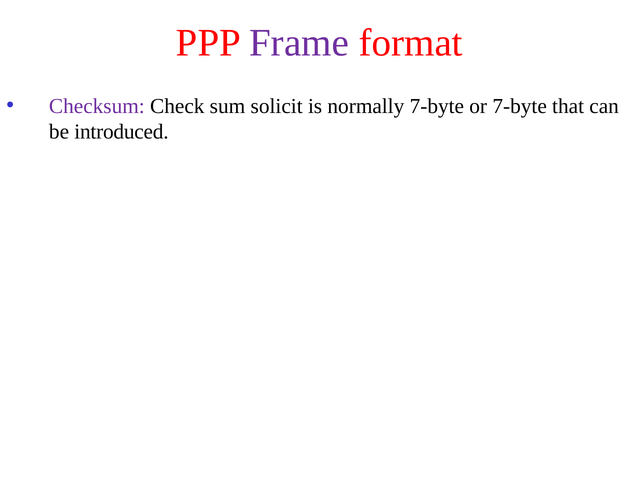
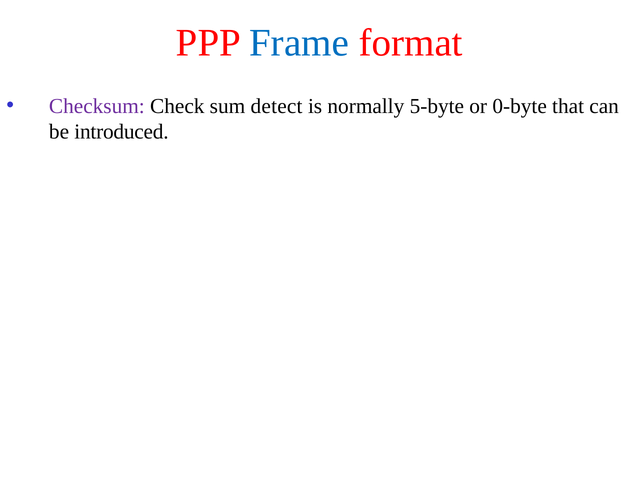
Frame colour: purple -> blue
solicit: solicit -> detect
normally 7-byte: 7-byte -> 5-byte
or 7-byte: 7-byte -> 0-byte
